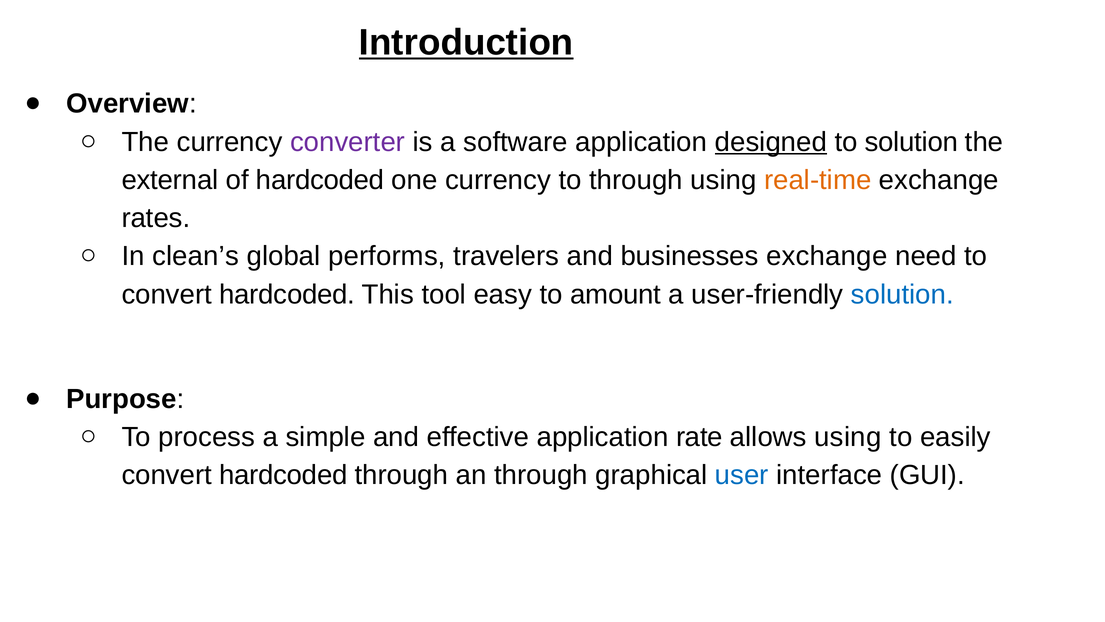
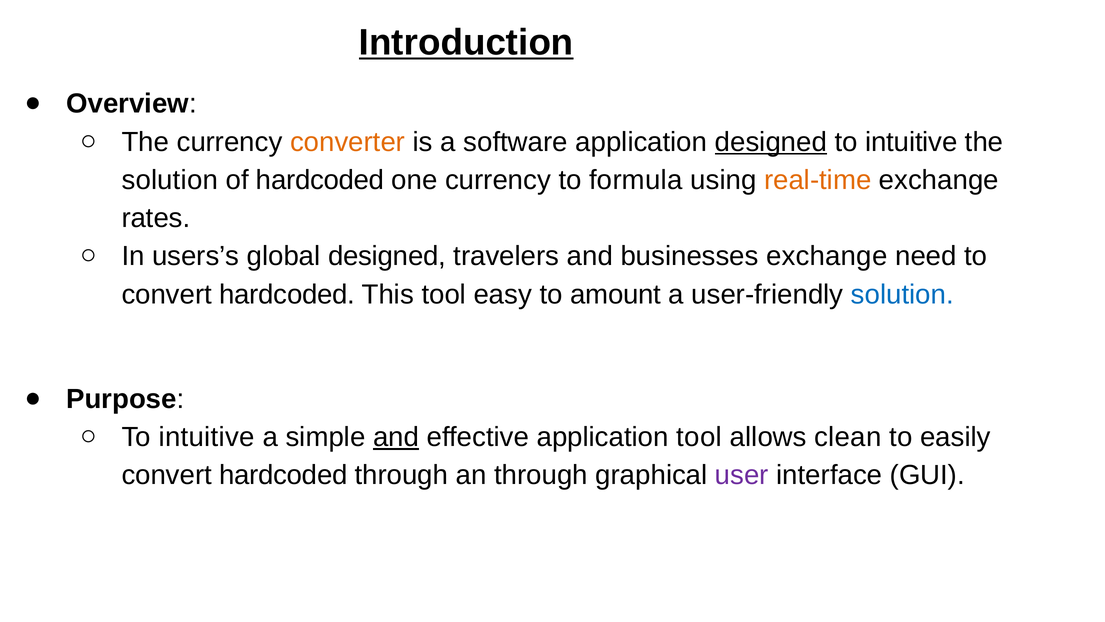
converter colour: purple -> orange
solution at (911, 142): solution -> intuitive
external at (170, 180): external -> solution
to through: through -> formula
clean’s: clean’s -> users’s
global performs: performs -> designed
process at (207, 437): process -> intuitive
and at (396, 437) underline: none -> present
application rate: rate -> tool
allows using: using -> clean
user colour: blue -> purple
